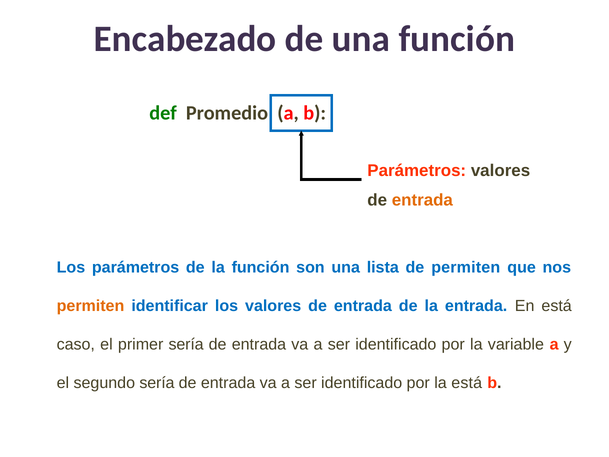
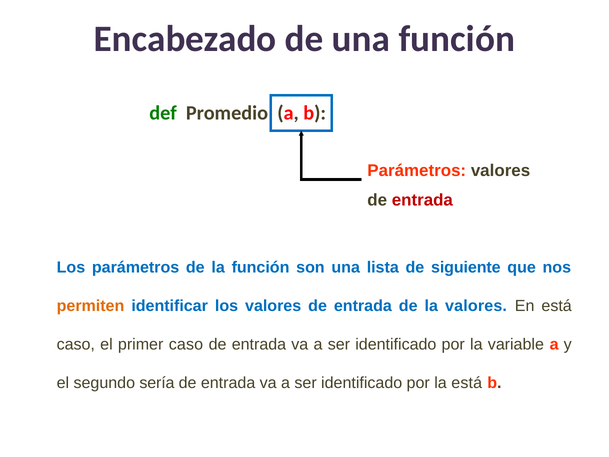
entrada at (422, 200) colour: orange -> red
de permiten: permiten -> siguiente
la entrada: entrada -> valores
primer sería: sería -> caso
